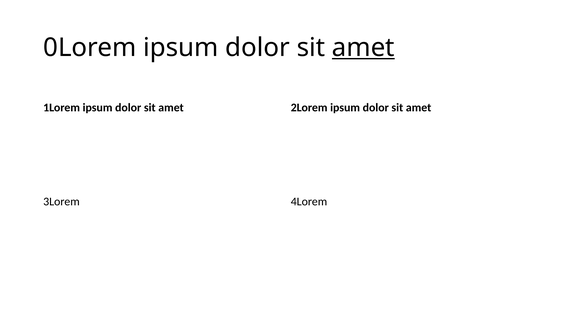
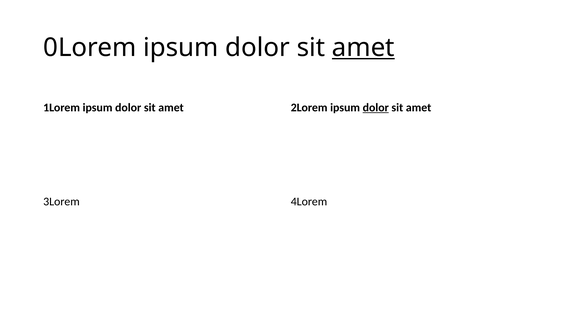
dolor at (376, 108) underline: none -> present
